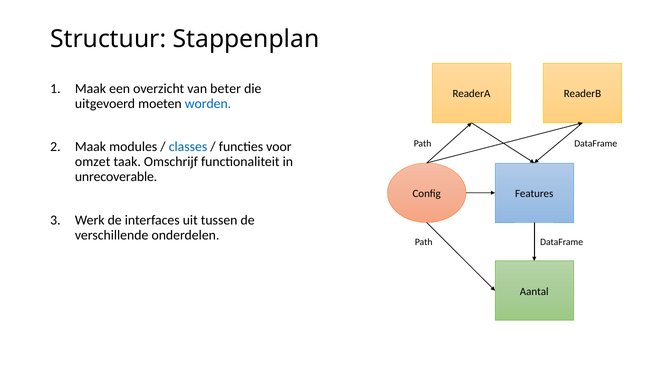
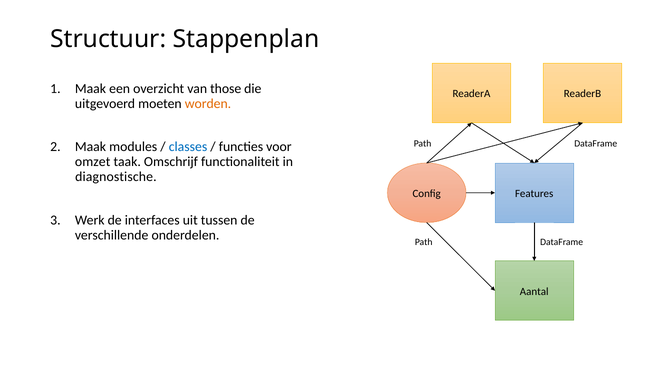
beter: beter -> those
worden colour: blue -> orange
unrecoverable: unrecoverable -> diagnostische
